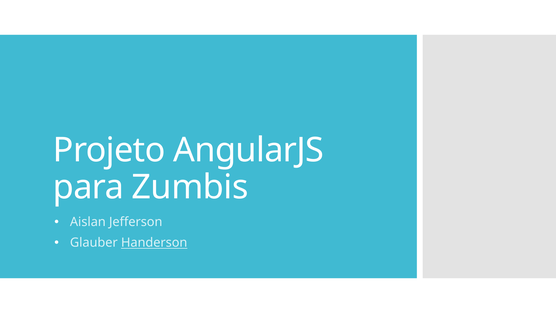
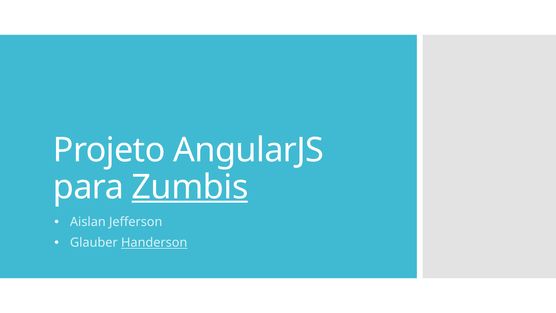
Zumbis underline: none -> present
